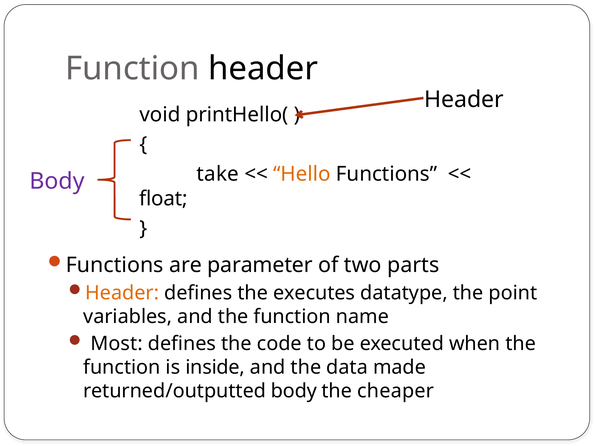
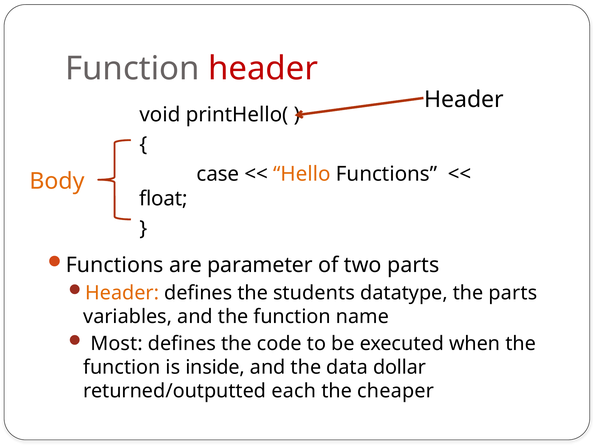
header at (263, 69) colour: black -> red
take: take -> case
Body at (57, 181) colour: purple -> orange
executes: executes -> students
the point: point -> parts
made: made -> dollar
returned/outputted body: body -> each
